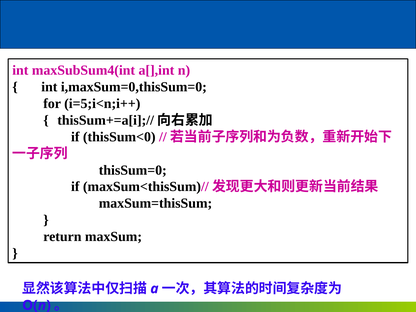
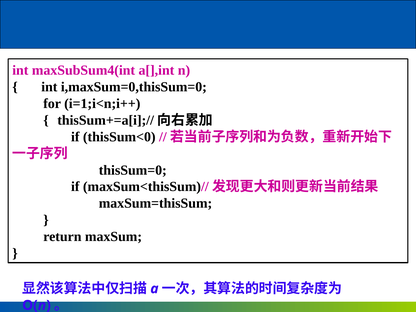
i=5;i<n;i++: i=5;i<n;i++ -> i=1;i<n;i++
